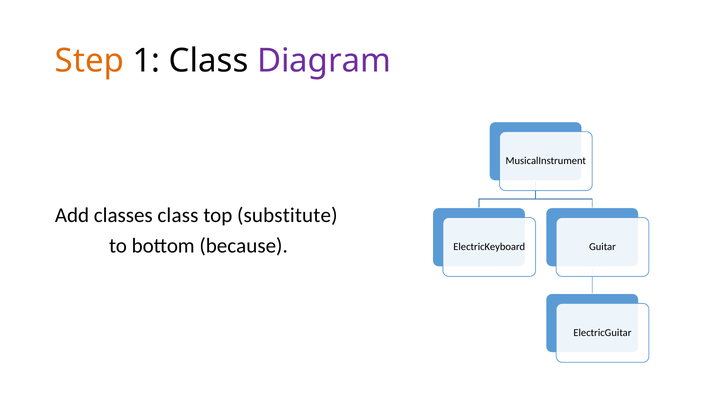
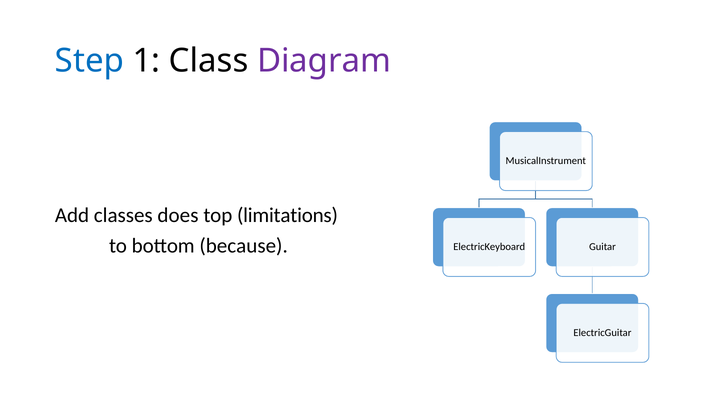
Step colour: orange -> blue
classes class: class -> does
substitute: substitute -> limitations
